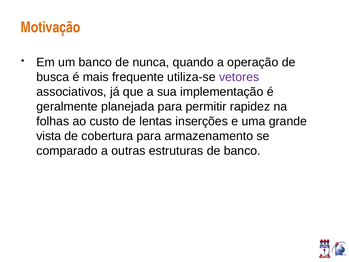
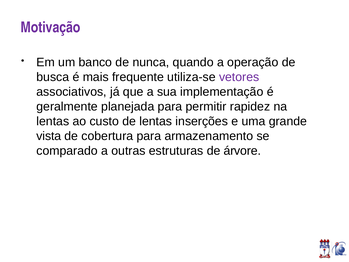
Motivação colour: orange -> purple
folhas at (53, 121): folhas -> lentas
de banco: banco -> árvore
